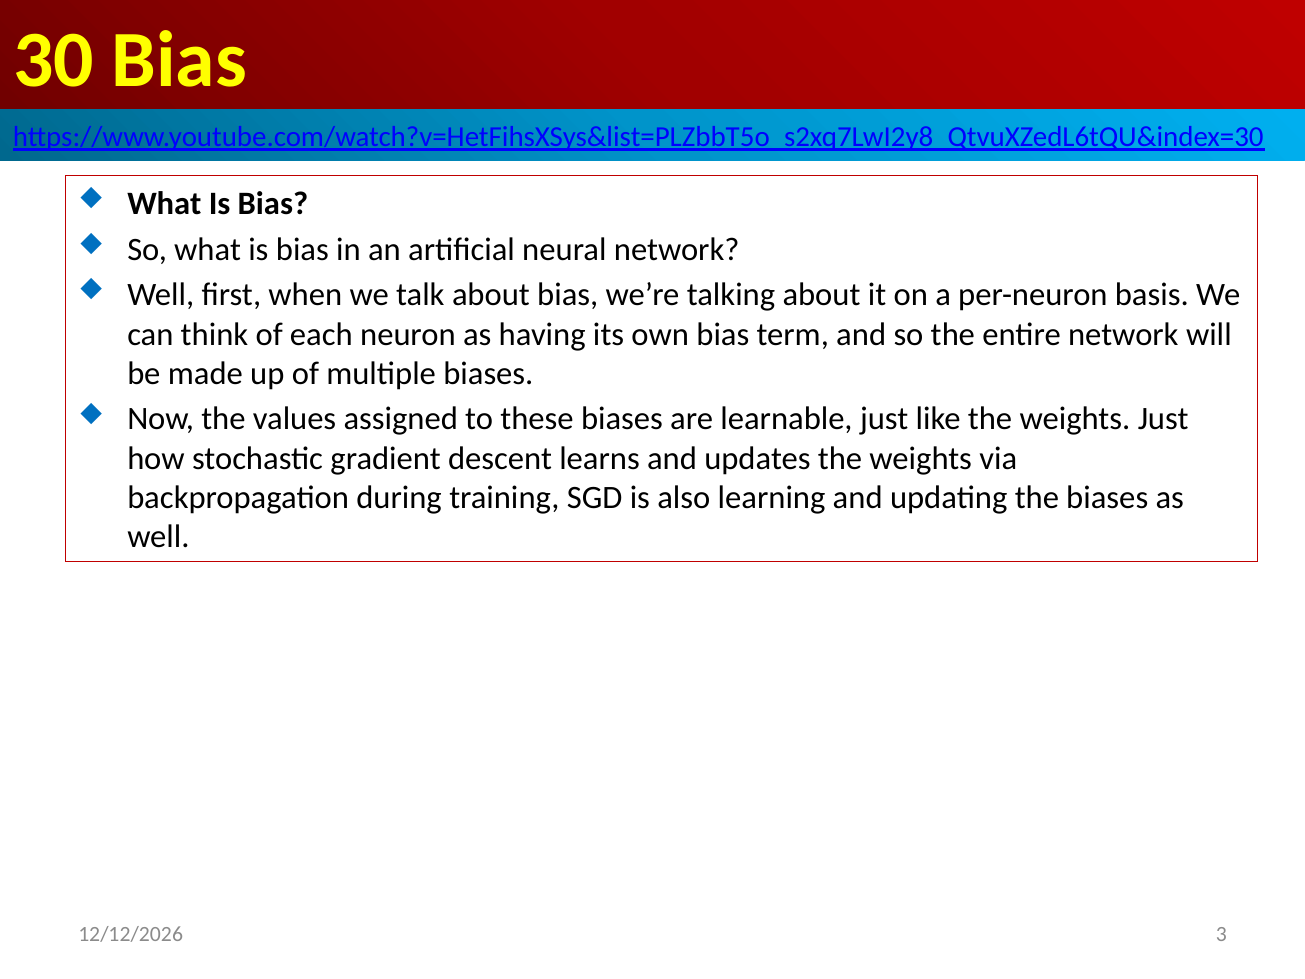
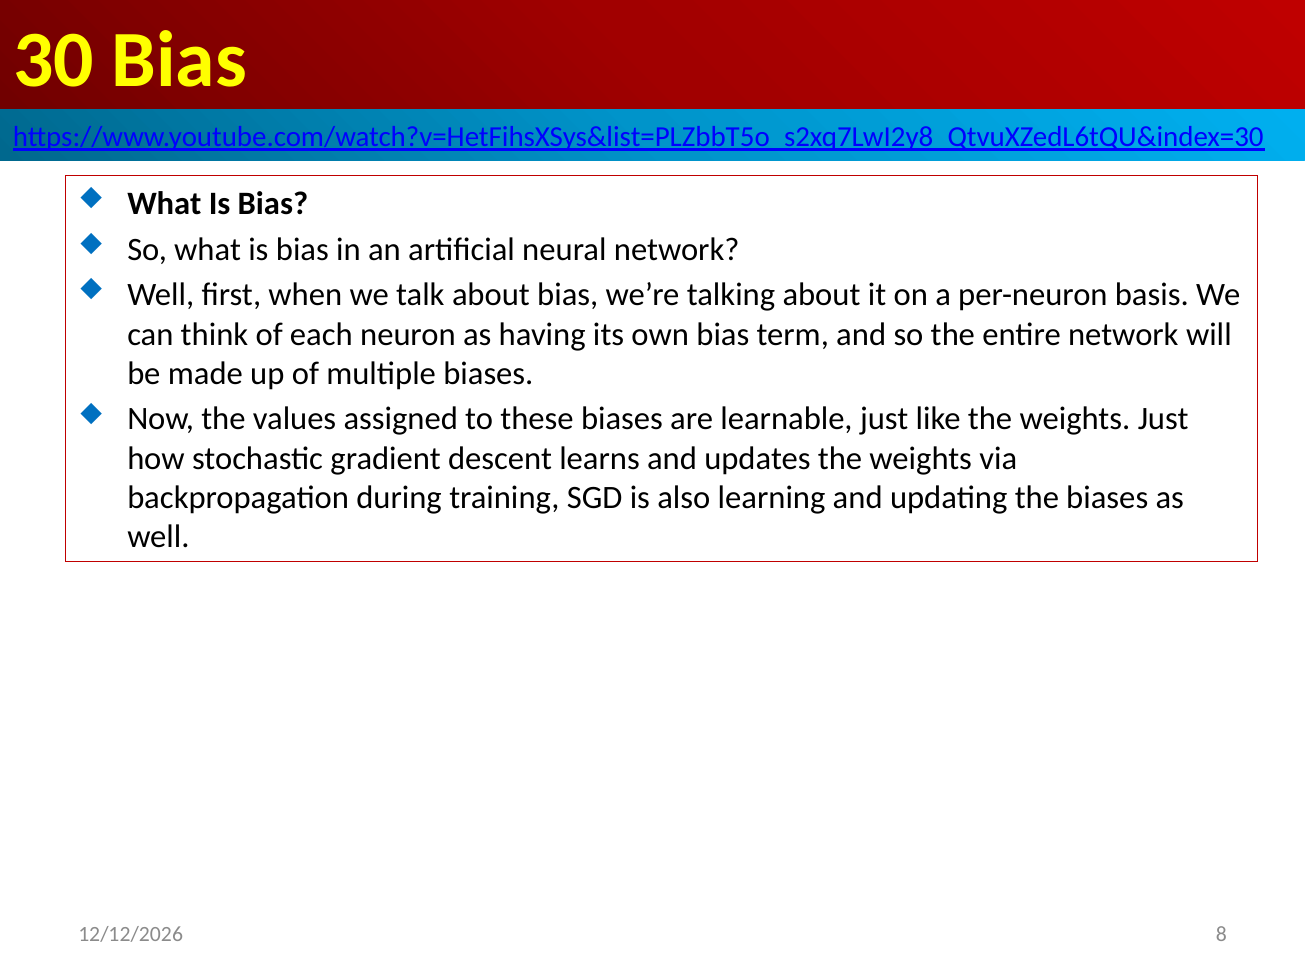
3: 3 -> 8
